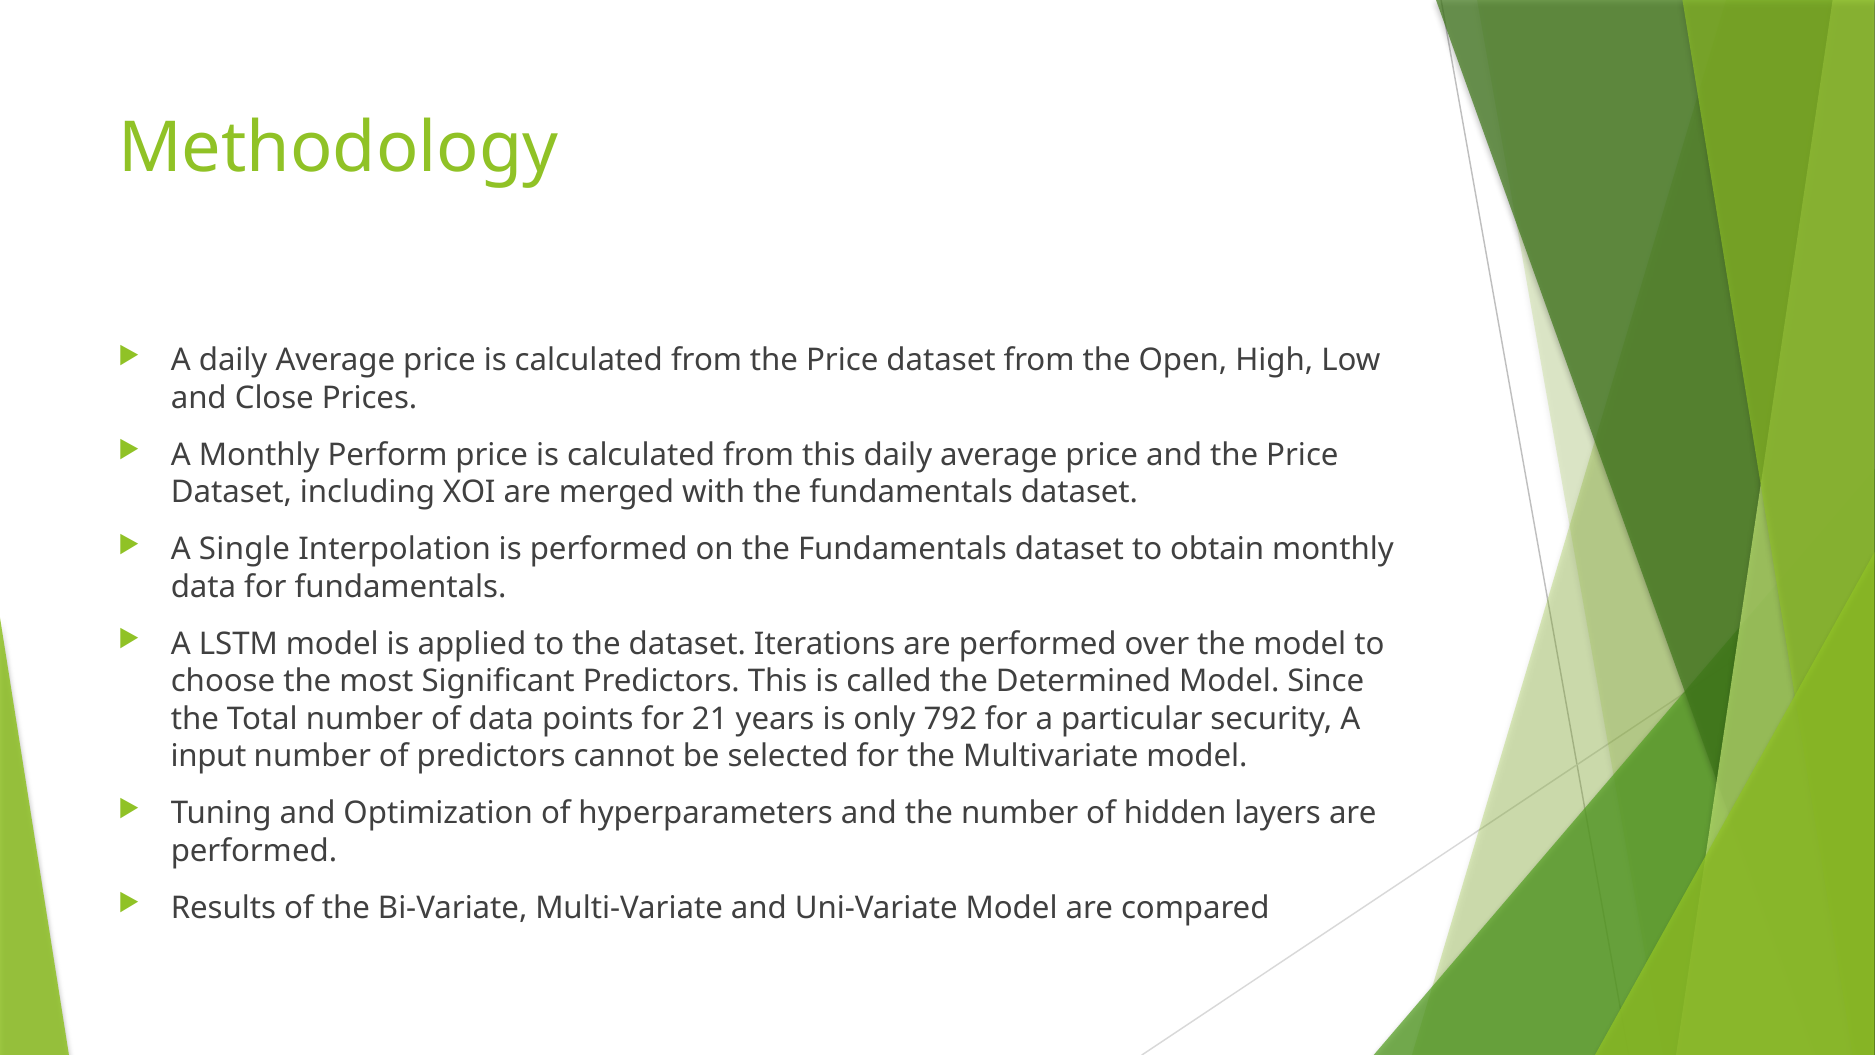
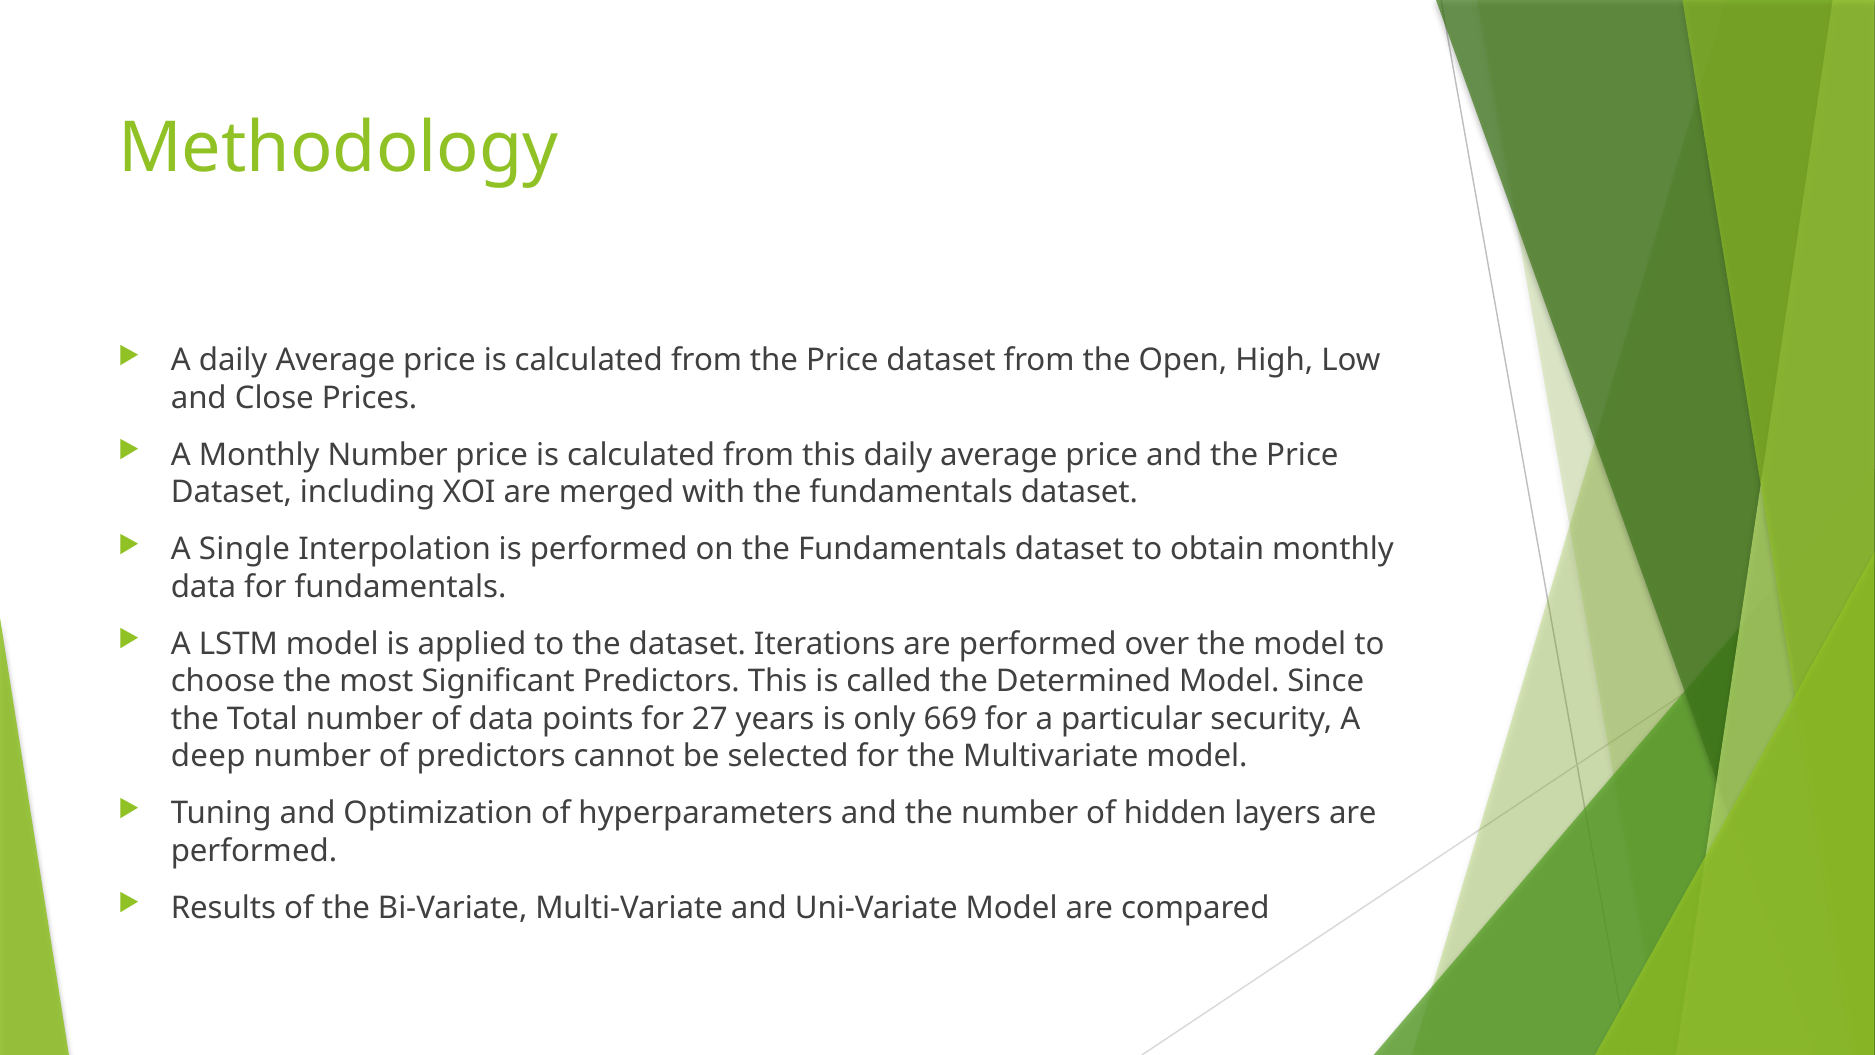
Monthly Perform: Perform -> Number
21: 21 -> 27
792: 792 -> 669
input: input -> deep
